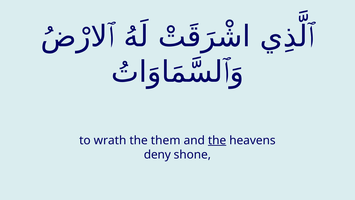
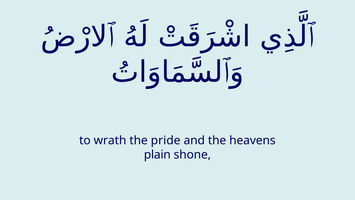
them: them -> pride
the at (217, 140) underline: present -> none
deny: deny -> plain
